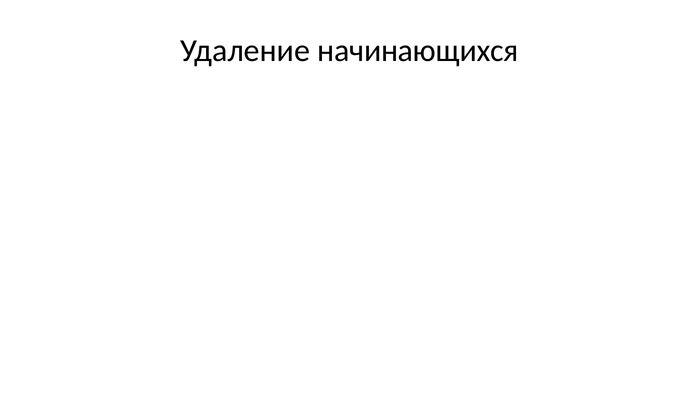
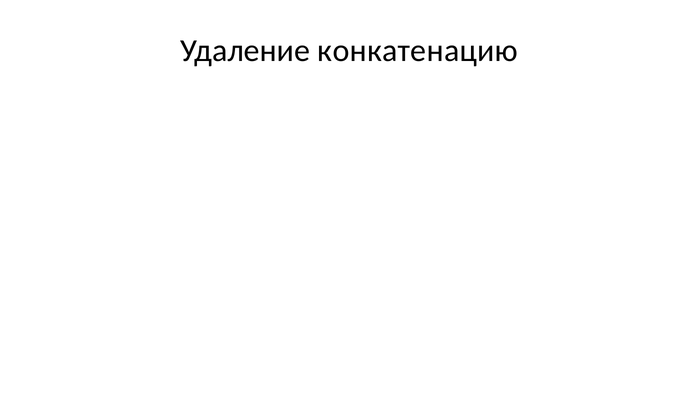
начинающихся: начинающихся -> конкатенацию
